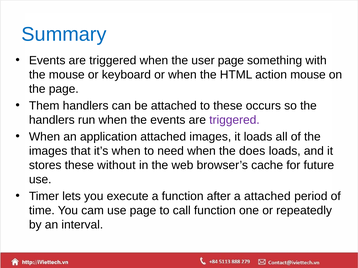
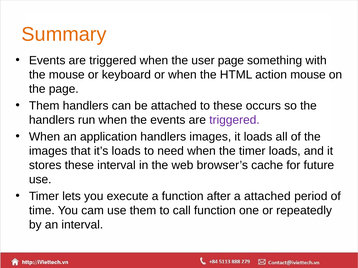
Summary colour: blue -> orange
application attached: attached -> handlers
it’s when: when -> loads
the does: does -> timer
these without: without -> interval
use page: page -> them
